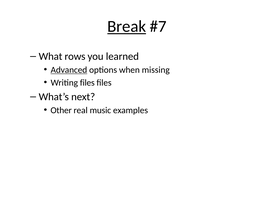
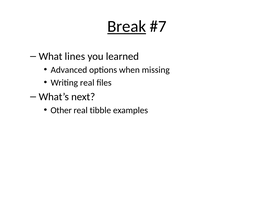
rows: rows -> lines
Advanced underline: present -> none
Writing files: files -> real
music: music -> tibble
